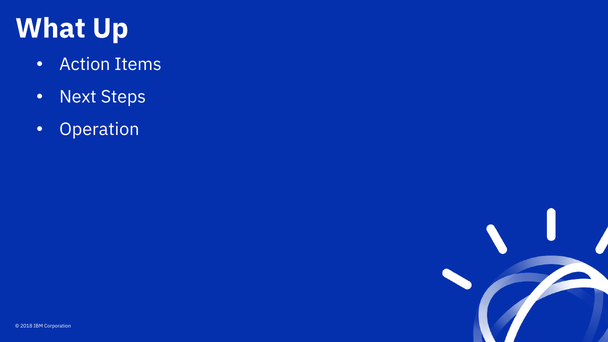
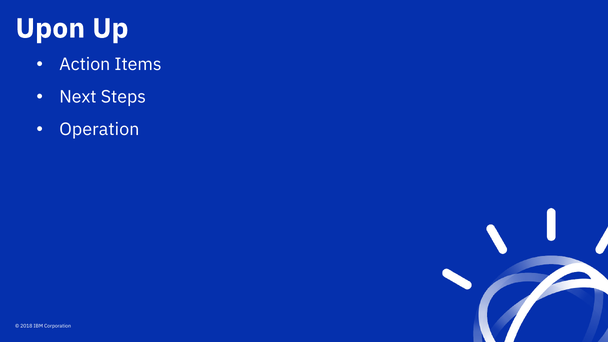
What: What -> Upon
